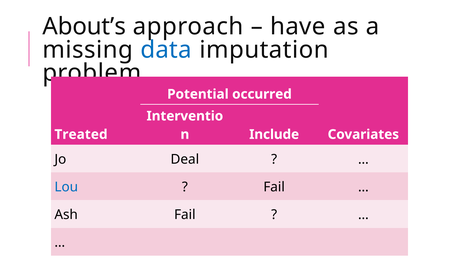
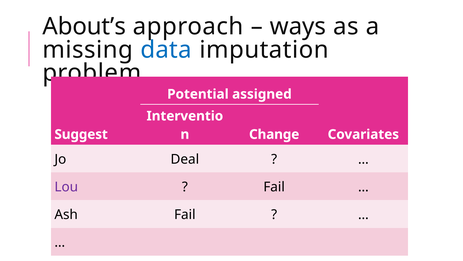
have: have -> ways
occurred: occurred -> assigned
Treated: Treated -> Suggest
Include: Include -> Change
Lou colour: blue -> purple
